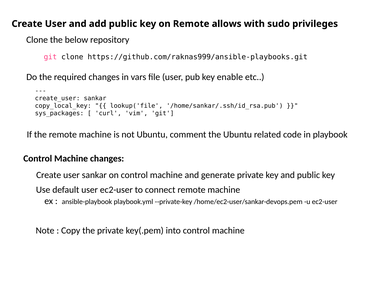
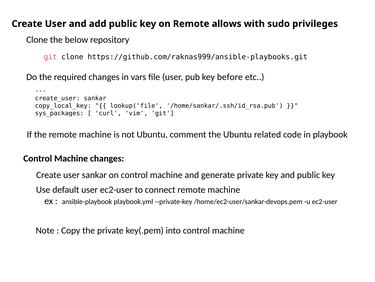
enable: enable -> before
